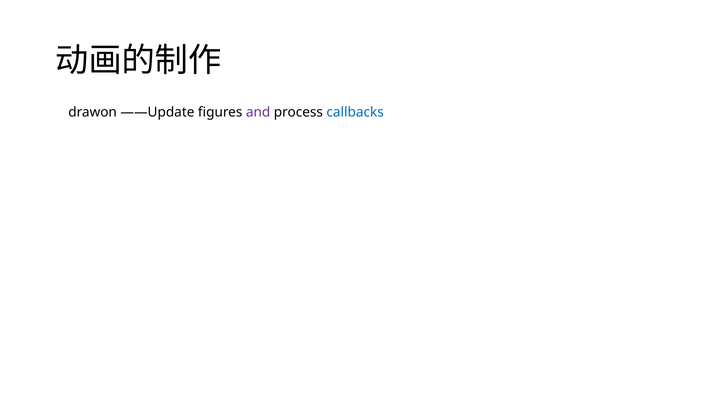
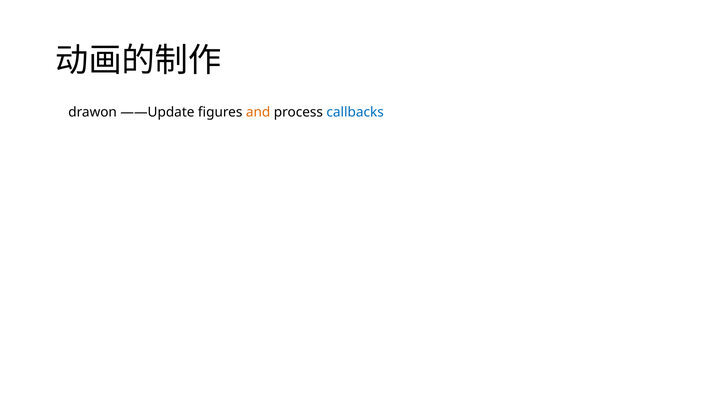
and colour: purple -> orange
